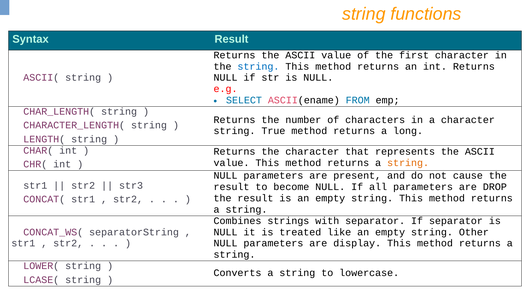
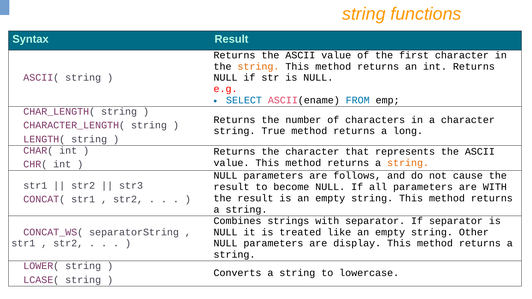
string at (258, 66) colour: blue -> orange
present: present -> follows
are DROP: DROP -> WITH
